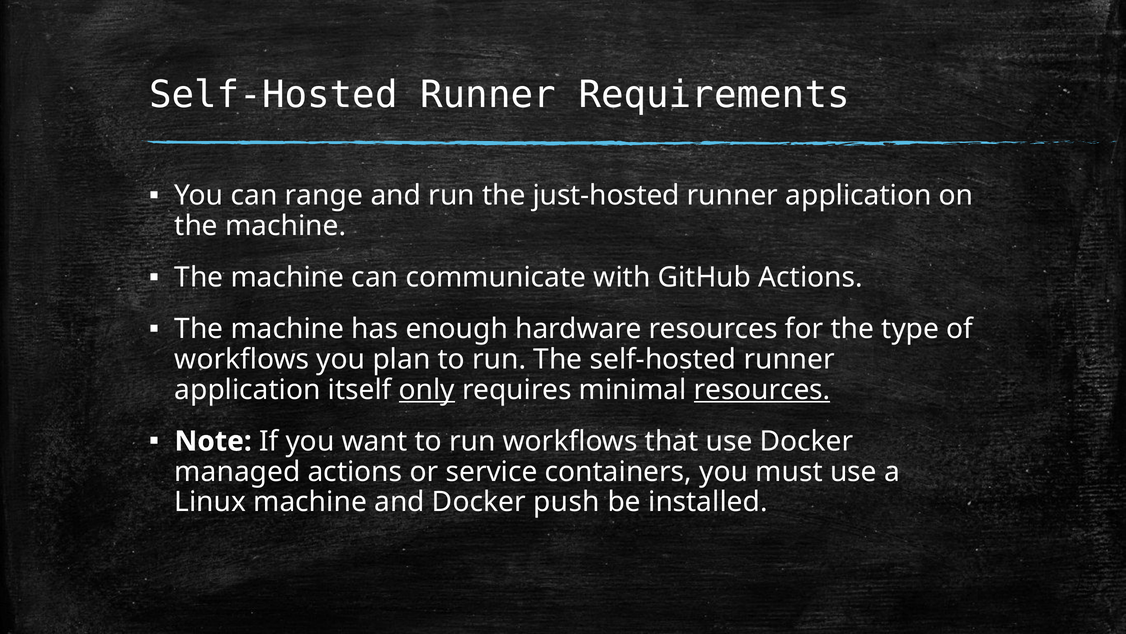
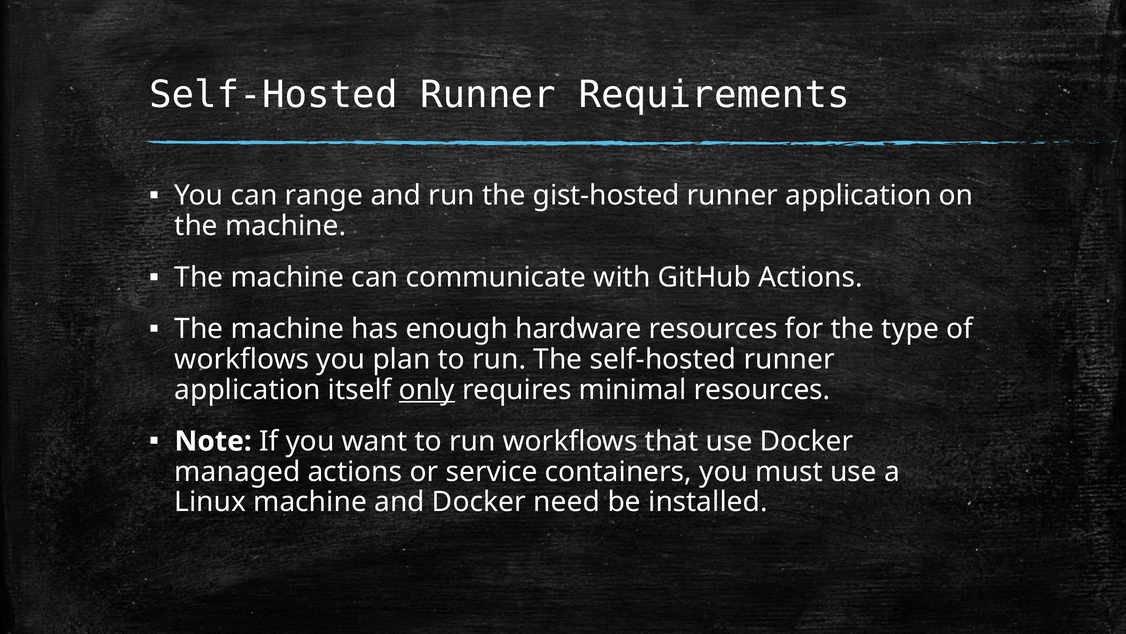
just-hosted: just-hosted -> gist-hosted
resources at (762, 389) underline: present -> none
push: push -> need
